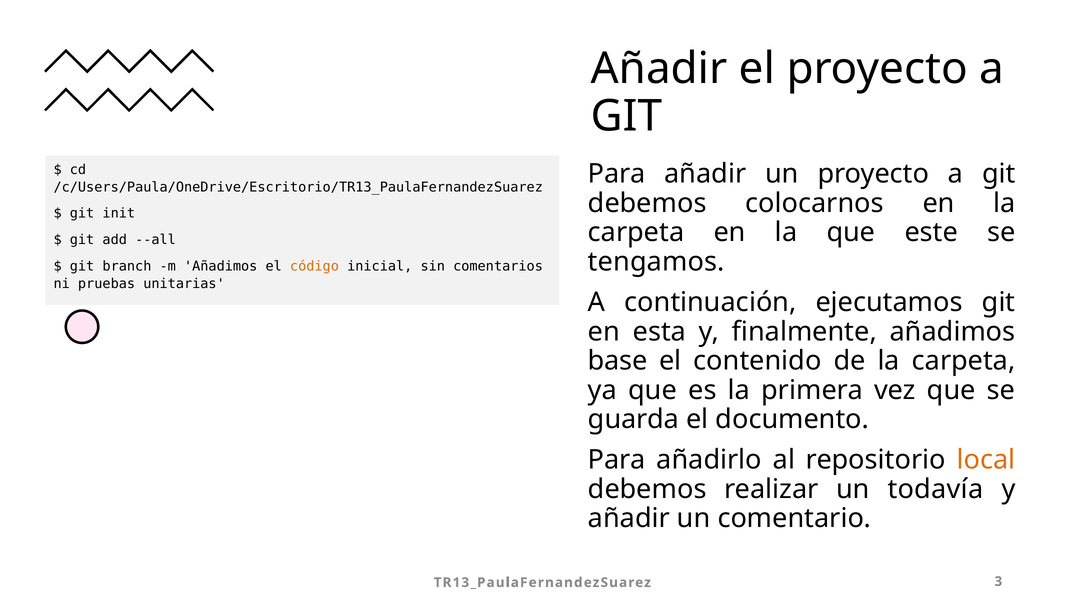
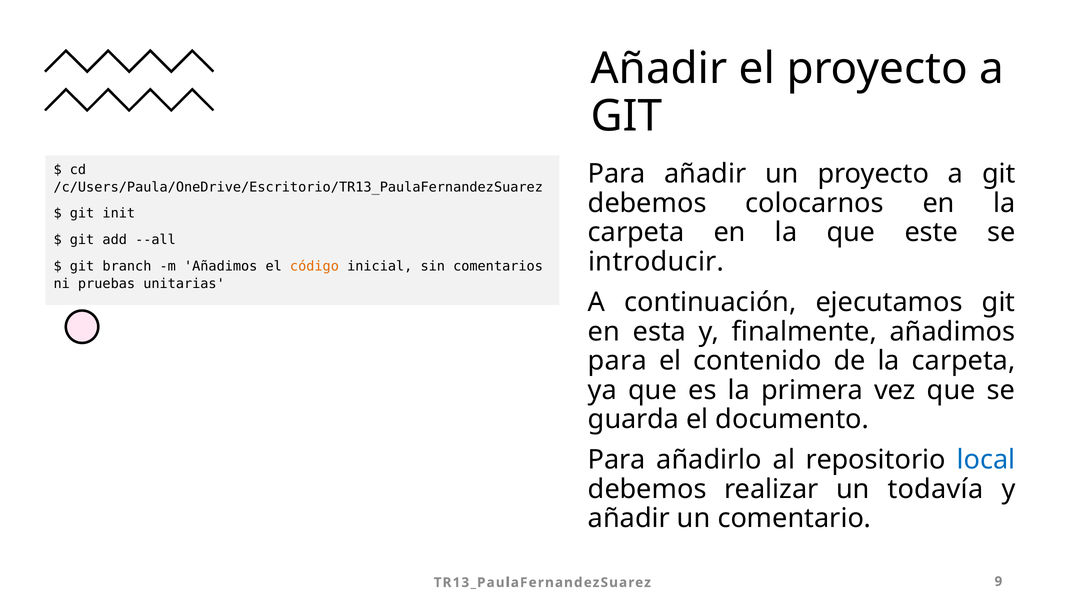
tengamos: tengamos -> introducir
base at (618, 361): base -> para
local colour: orange -> blue
3: 3 -> 9
